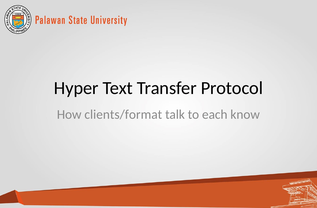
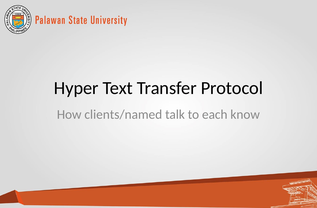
clients/format: clients/format -> clients/named
